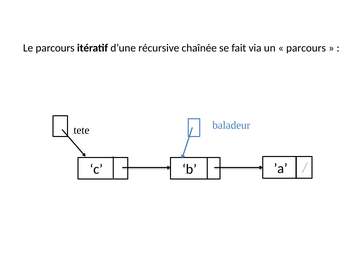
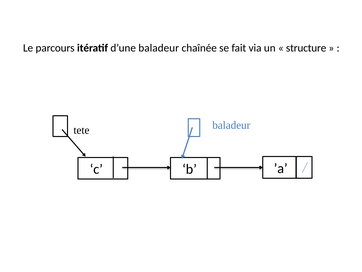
d’une récursive: récursive -> baladeur
parcours at (306, 48): parcours -> structure
